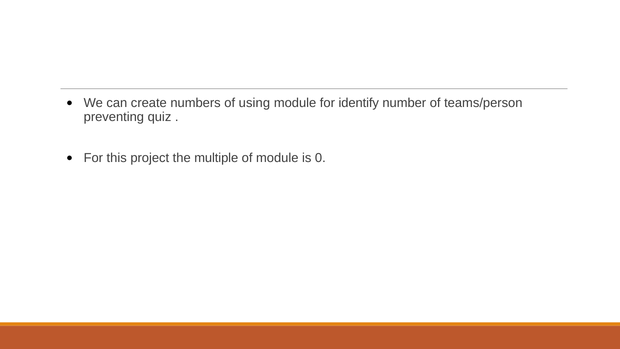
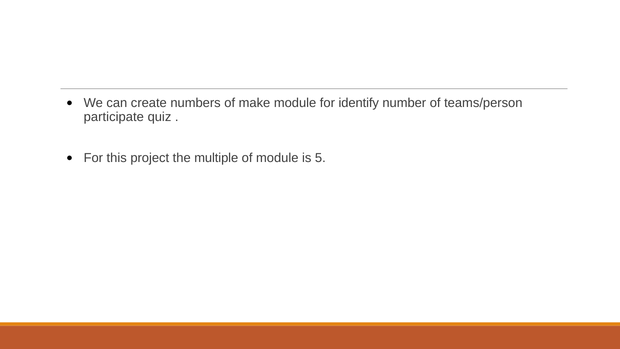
using: using -> make
preventing: preventing -> participate
0: 0 -> 5
